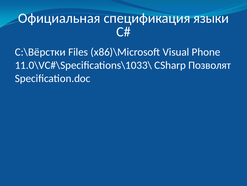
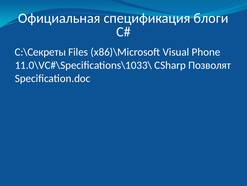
языки: языки -> блоги
C:\Вёрстки: C:\Вёрстки -> C:\Секреты
